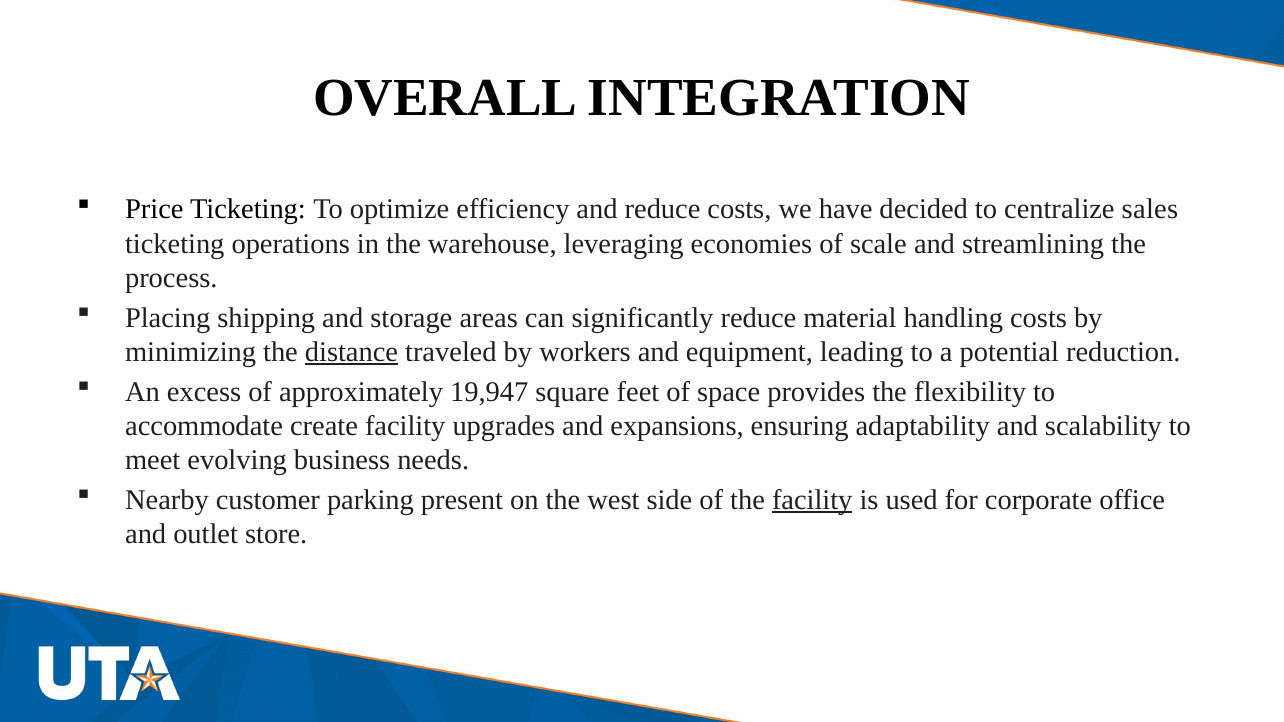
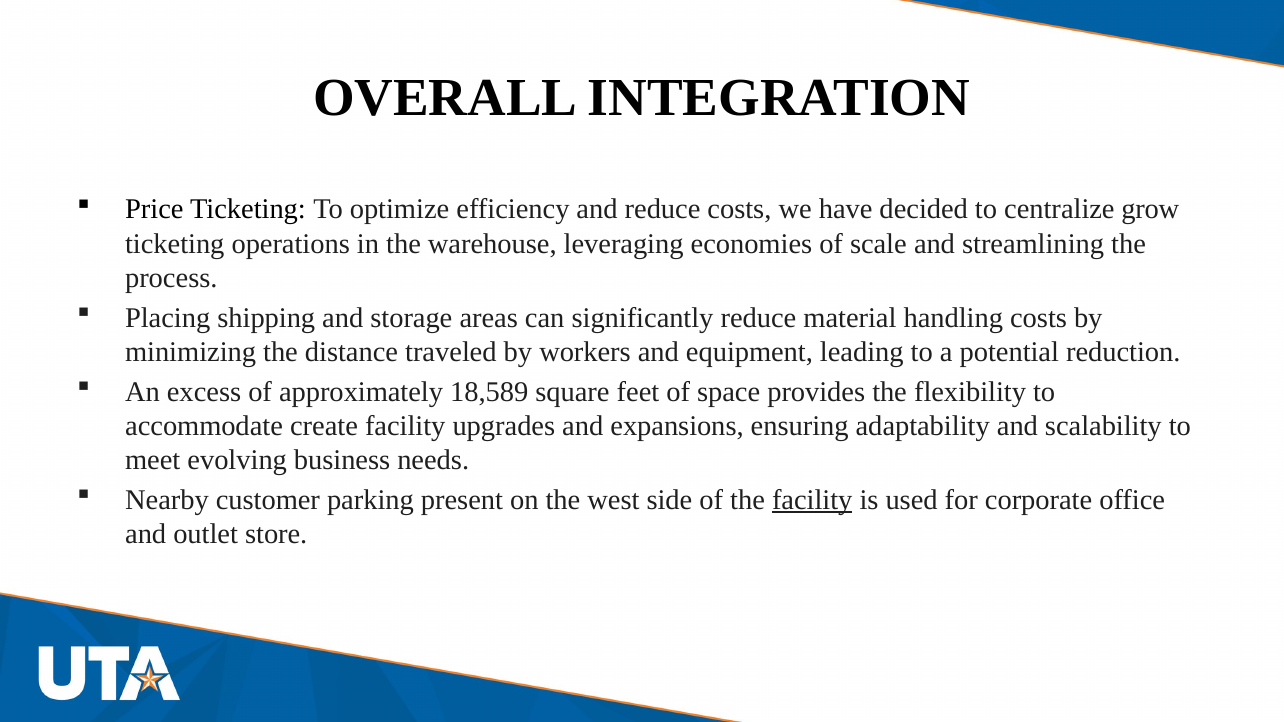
sales: sales -> grow
distance underline: present -> none
19,947: 19,947 -> 18,589
